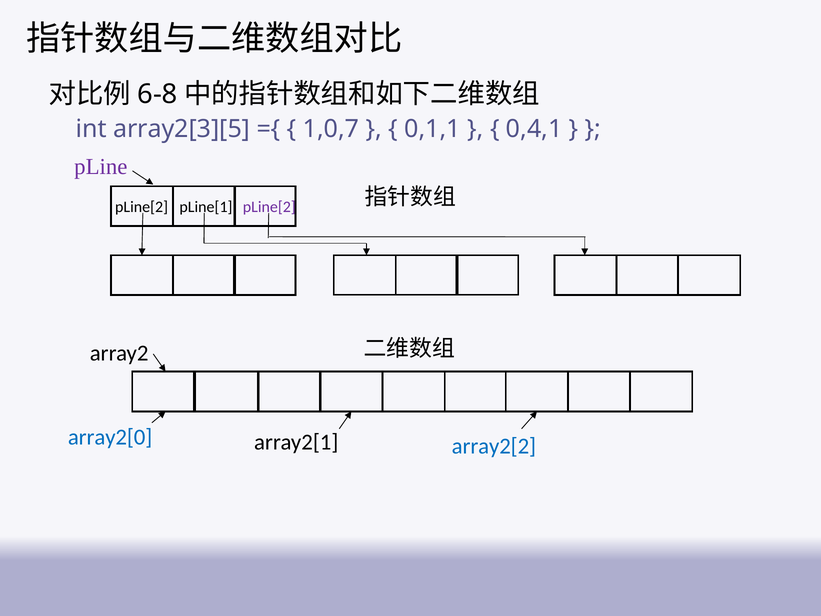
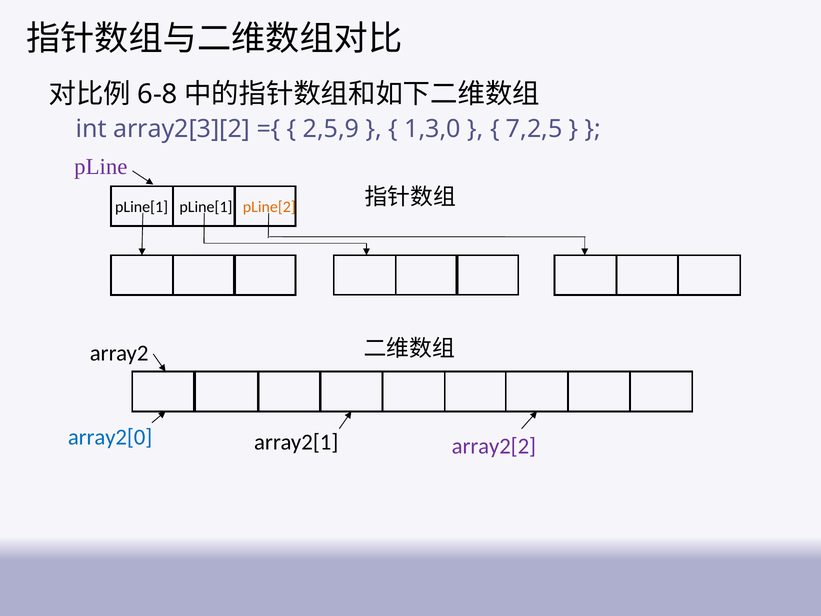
array2[3][5: array2[3][5 -> array2[3][2
1,0,7: 1,0,7 -> 2,5,9
0,1,1: 0,1,1 -> 1,3,0
0,4,1: 0,4,1 -> 7,2,5
pLine[2 at (142, 207): pLine[2 -> pLine[1
pLine[2 at (269, 207) colour: purple -> orange
array2[2 colour: blue -> purple
